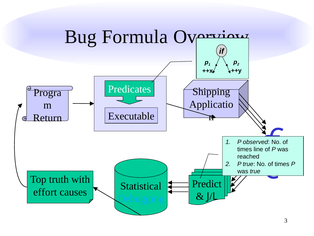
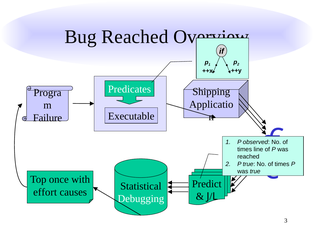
Bug Formula: Formula -> Reached
Return: Return -> Failure
truth: truth -> once
Debugging colour: light blue -> white
